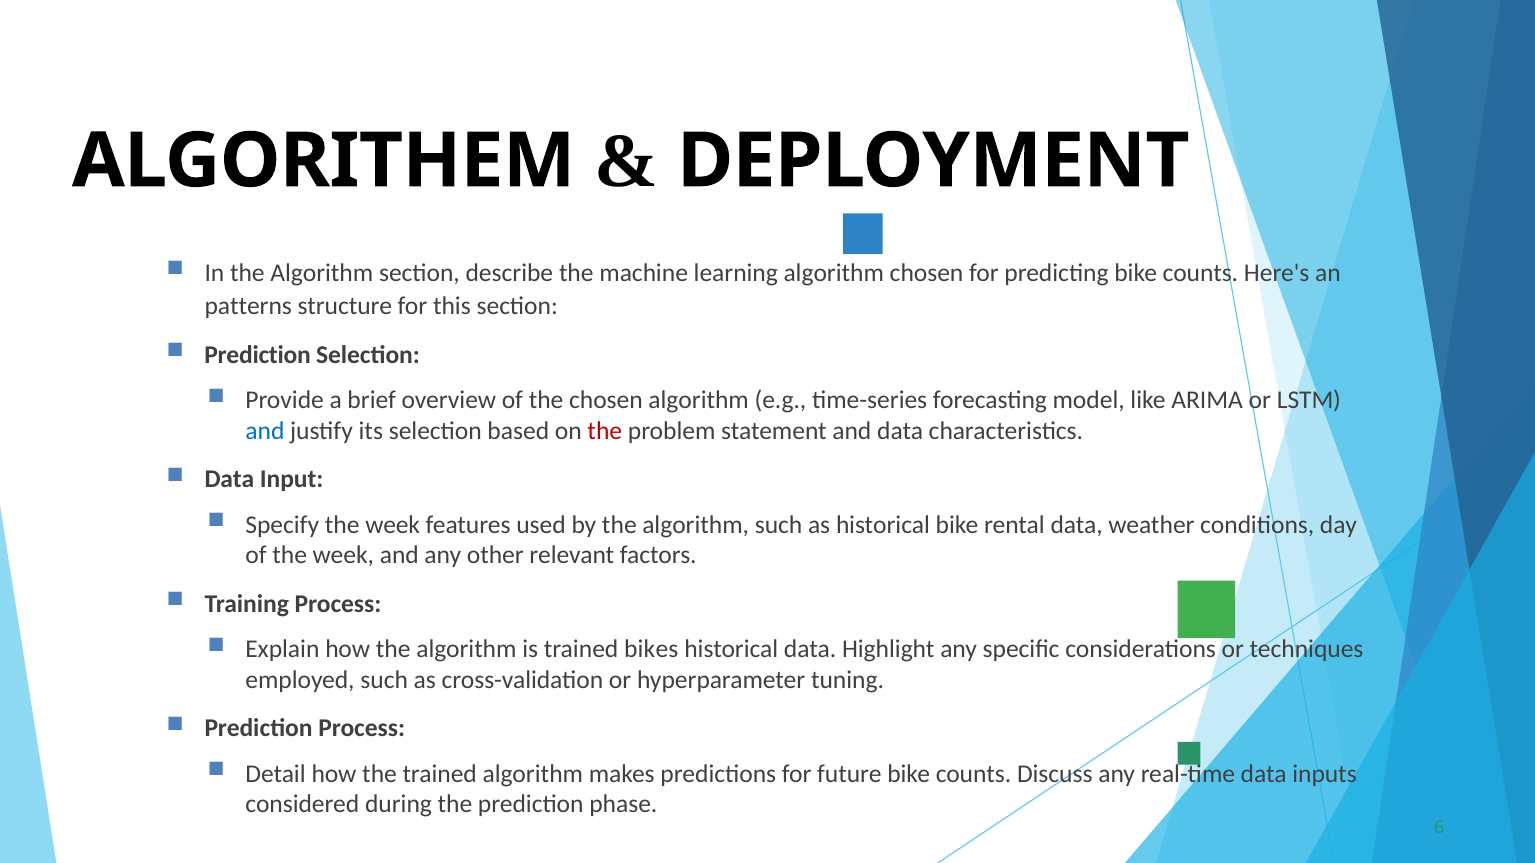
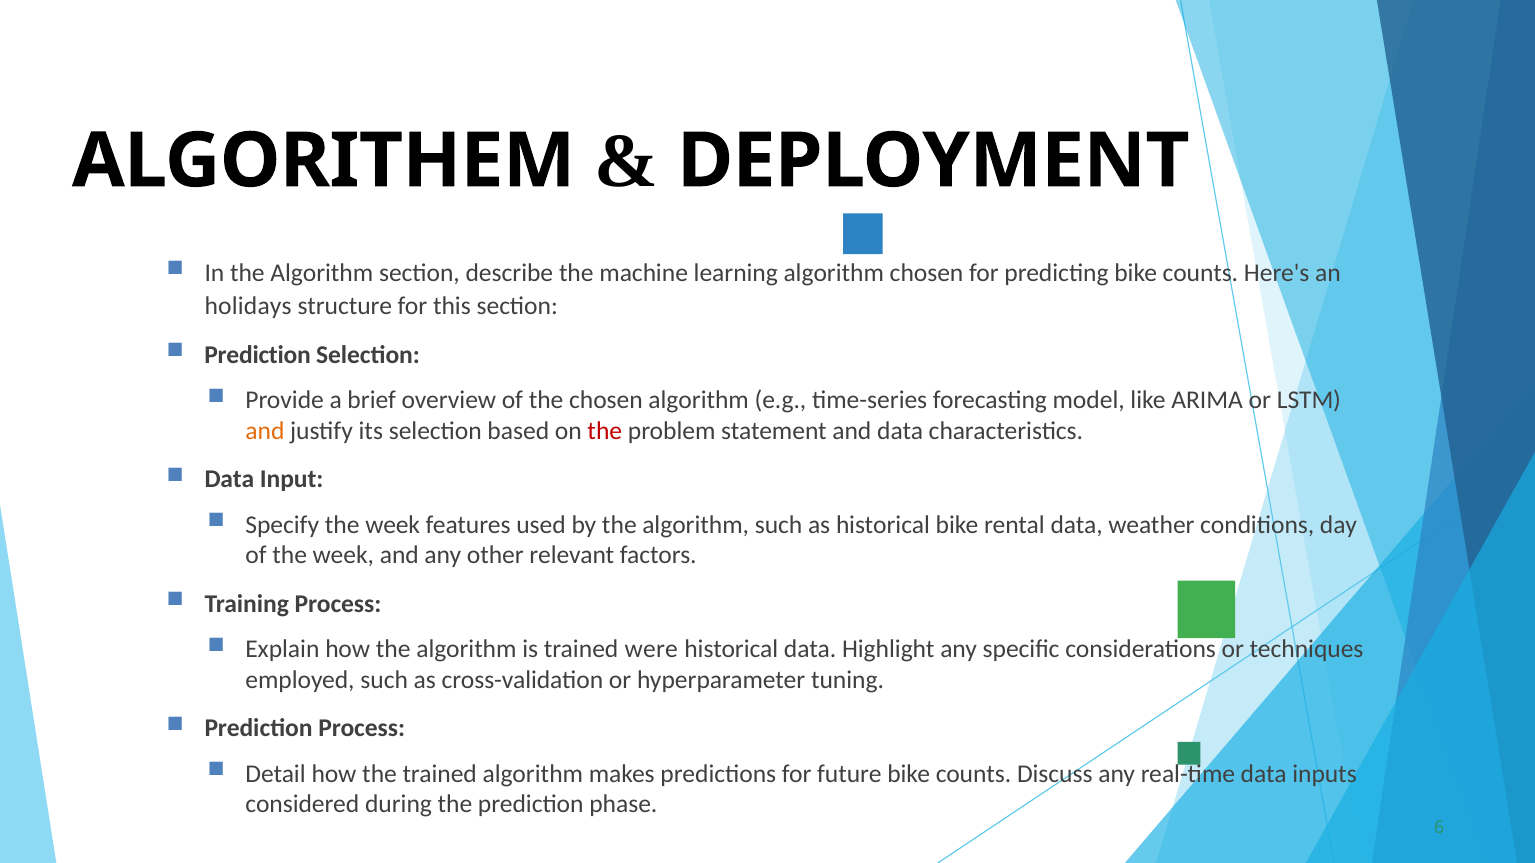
patterns: patterns -> holidays
and at (265, 431) colour: blue -> orange
bikes: bikes -> were
